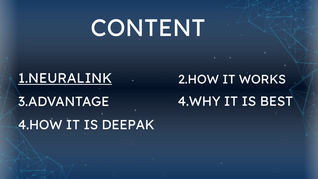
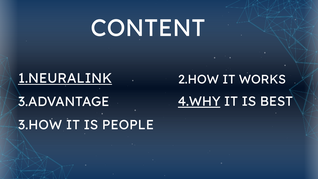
4.WHY underline: none -> present
4.HOW: 4.HOW -> 3.HOW
DEEPAK: DEEPAK -> PEOPLE
